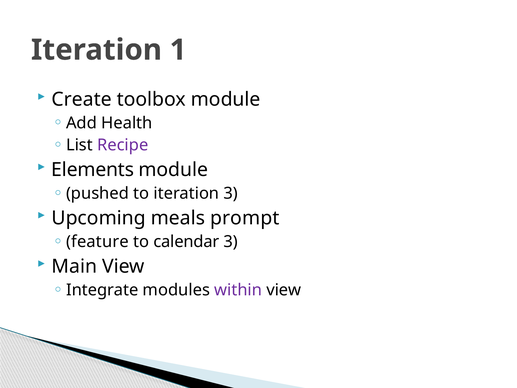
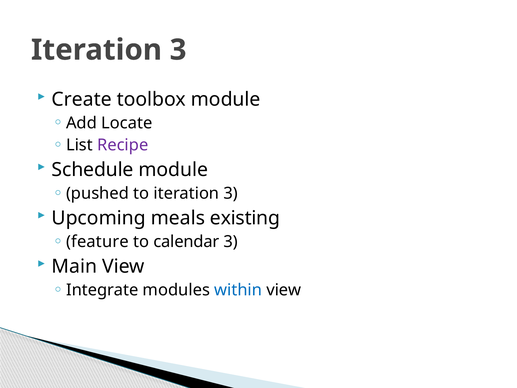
1 at (178, 50): 1 -> 3
Health: Health -> Locate
Elements: Elements -> Schedule
prompt: prompt -> existing
within colour: purple -> blue
